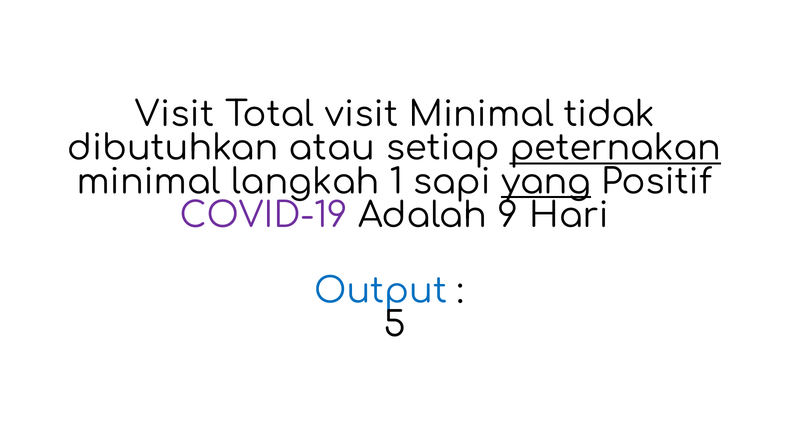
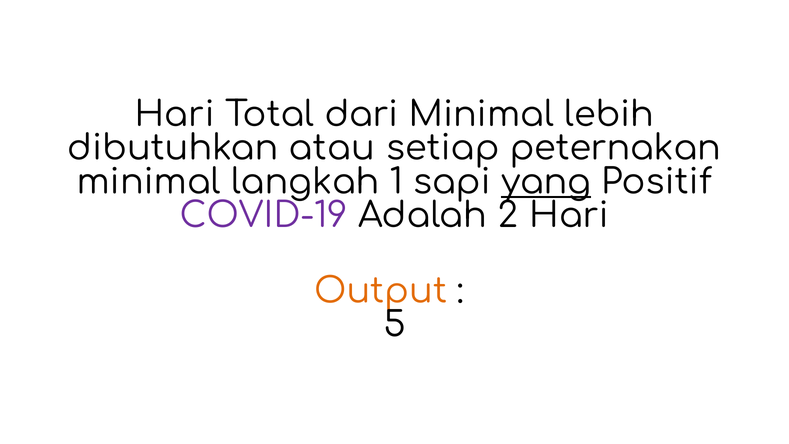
Visit at (175, 115): Visit -> Hari
Total visit: visit -> dari
tidak: tidak -> lebih
peternakan underline: present -> none
9: 9 -> 2
Output colour: blue -> orange
